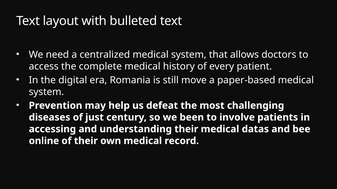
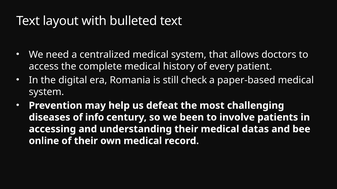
move: move -> check
just: just -> info
